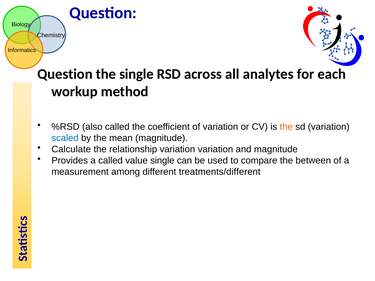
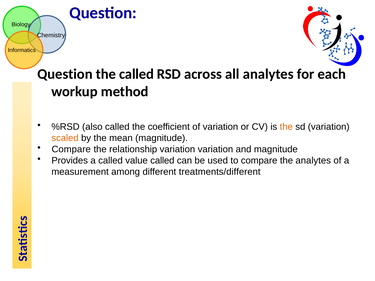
the single: single -> called
scaled colour: blue -> orange
Calculate at (71, 149): Calculate -> Compare
value single: single -> called
the between: between -> analytes
